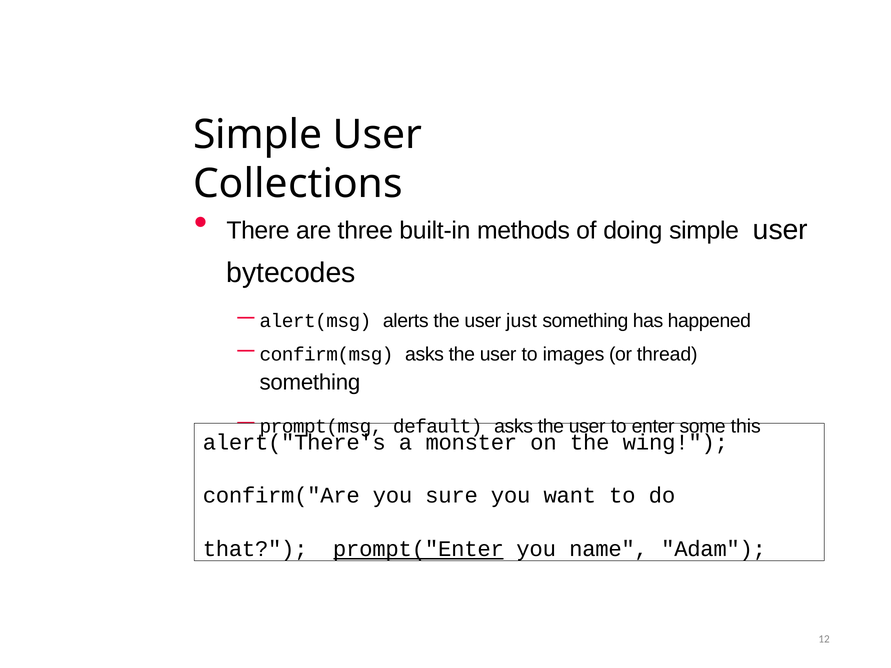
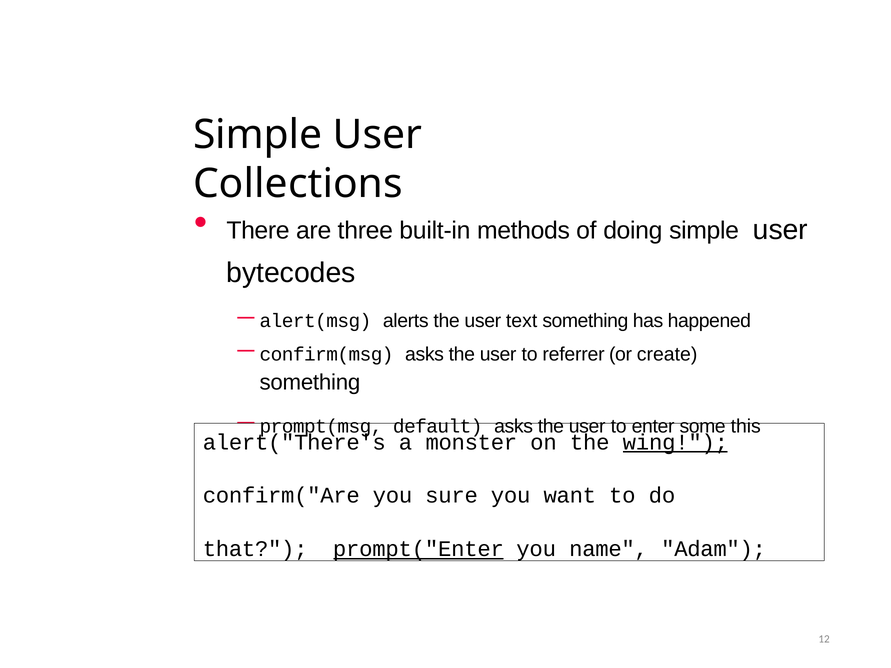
just: just -> text
images: images -> referrer
thread: thread -> create
wing underline: none -> present
